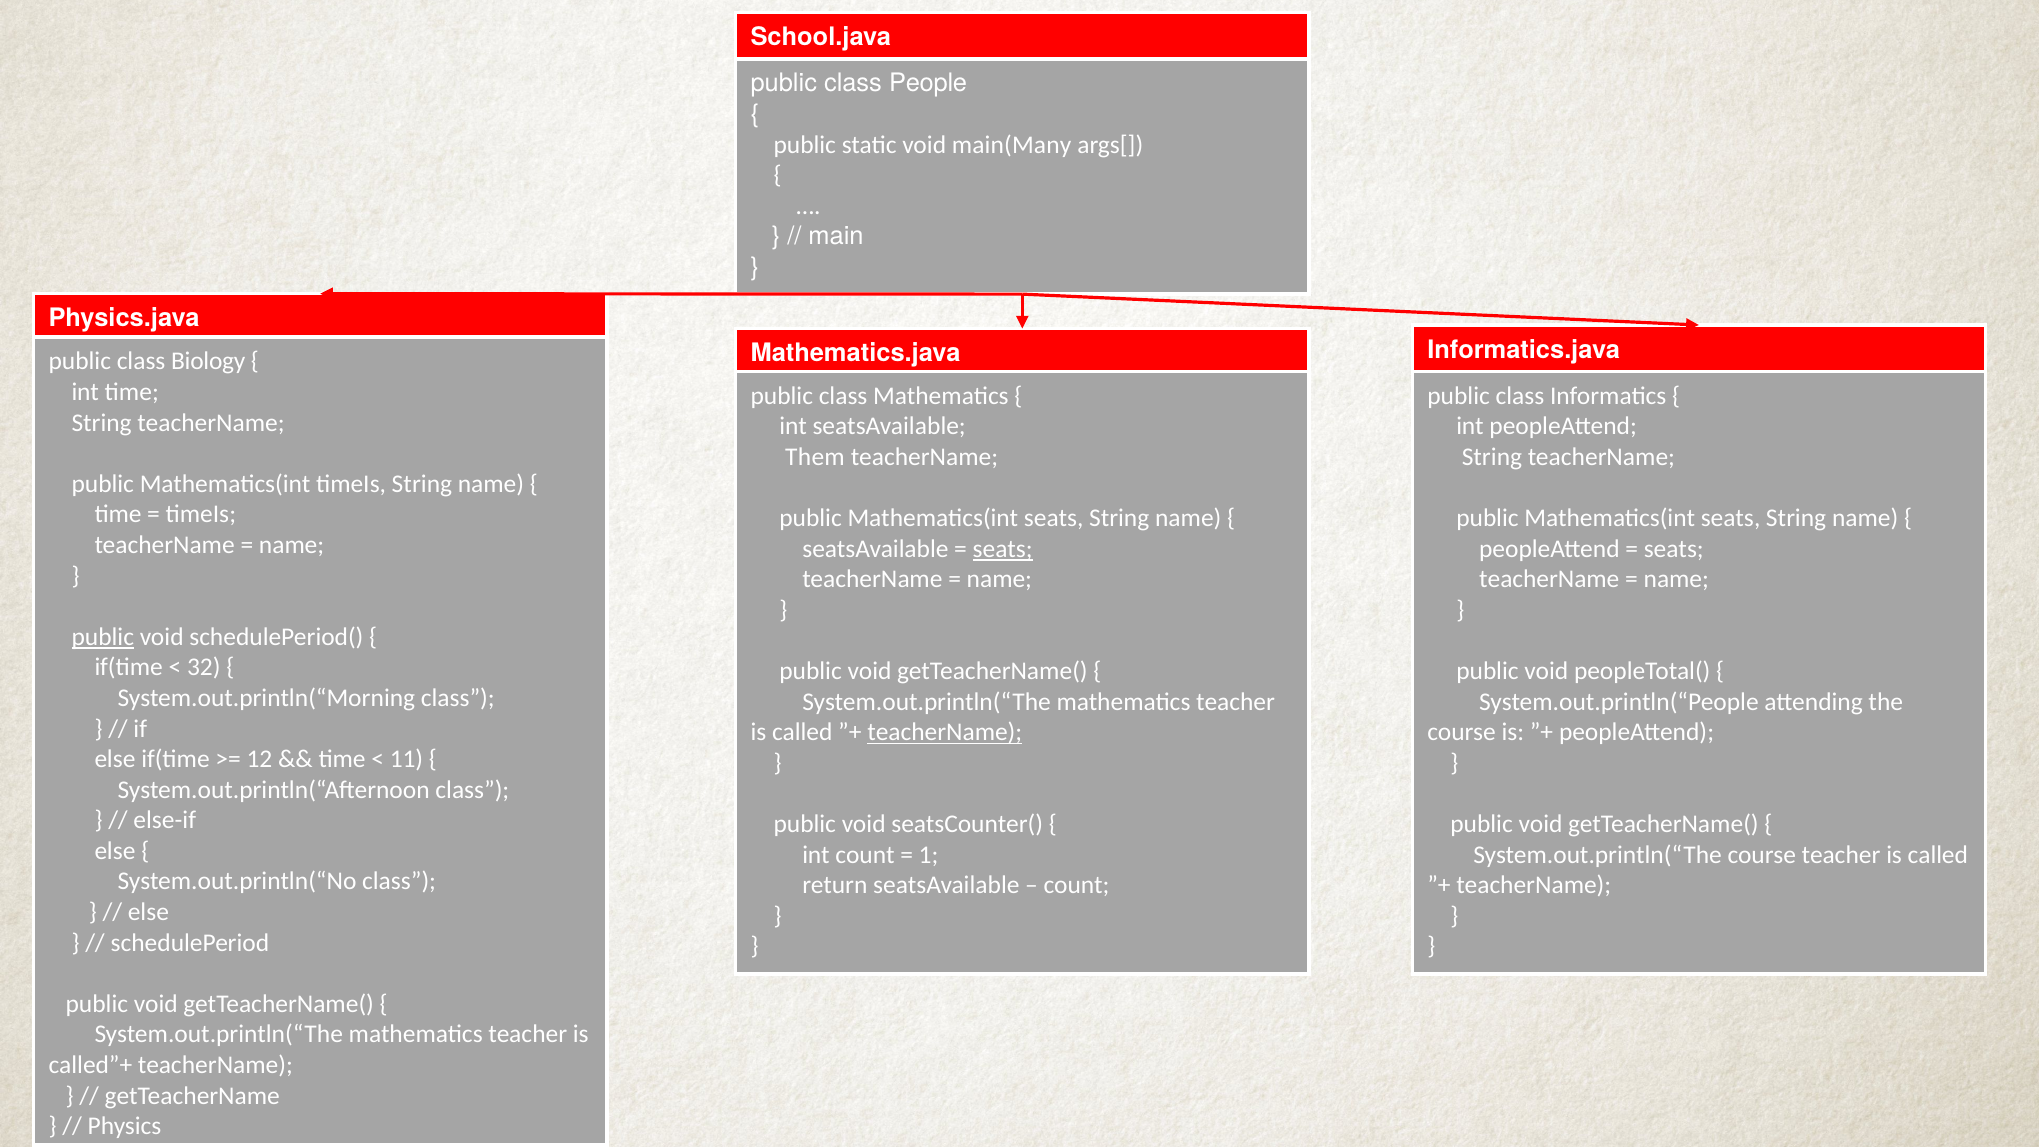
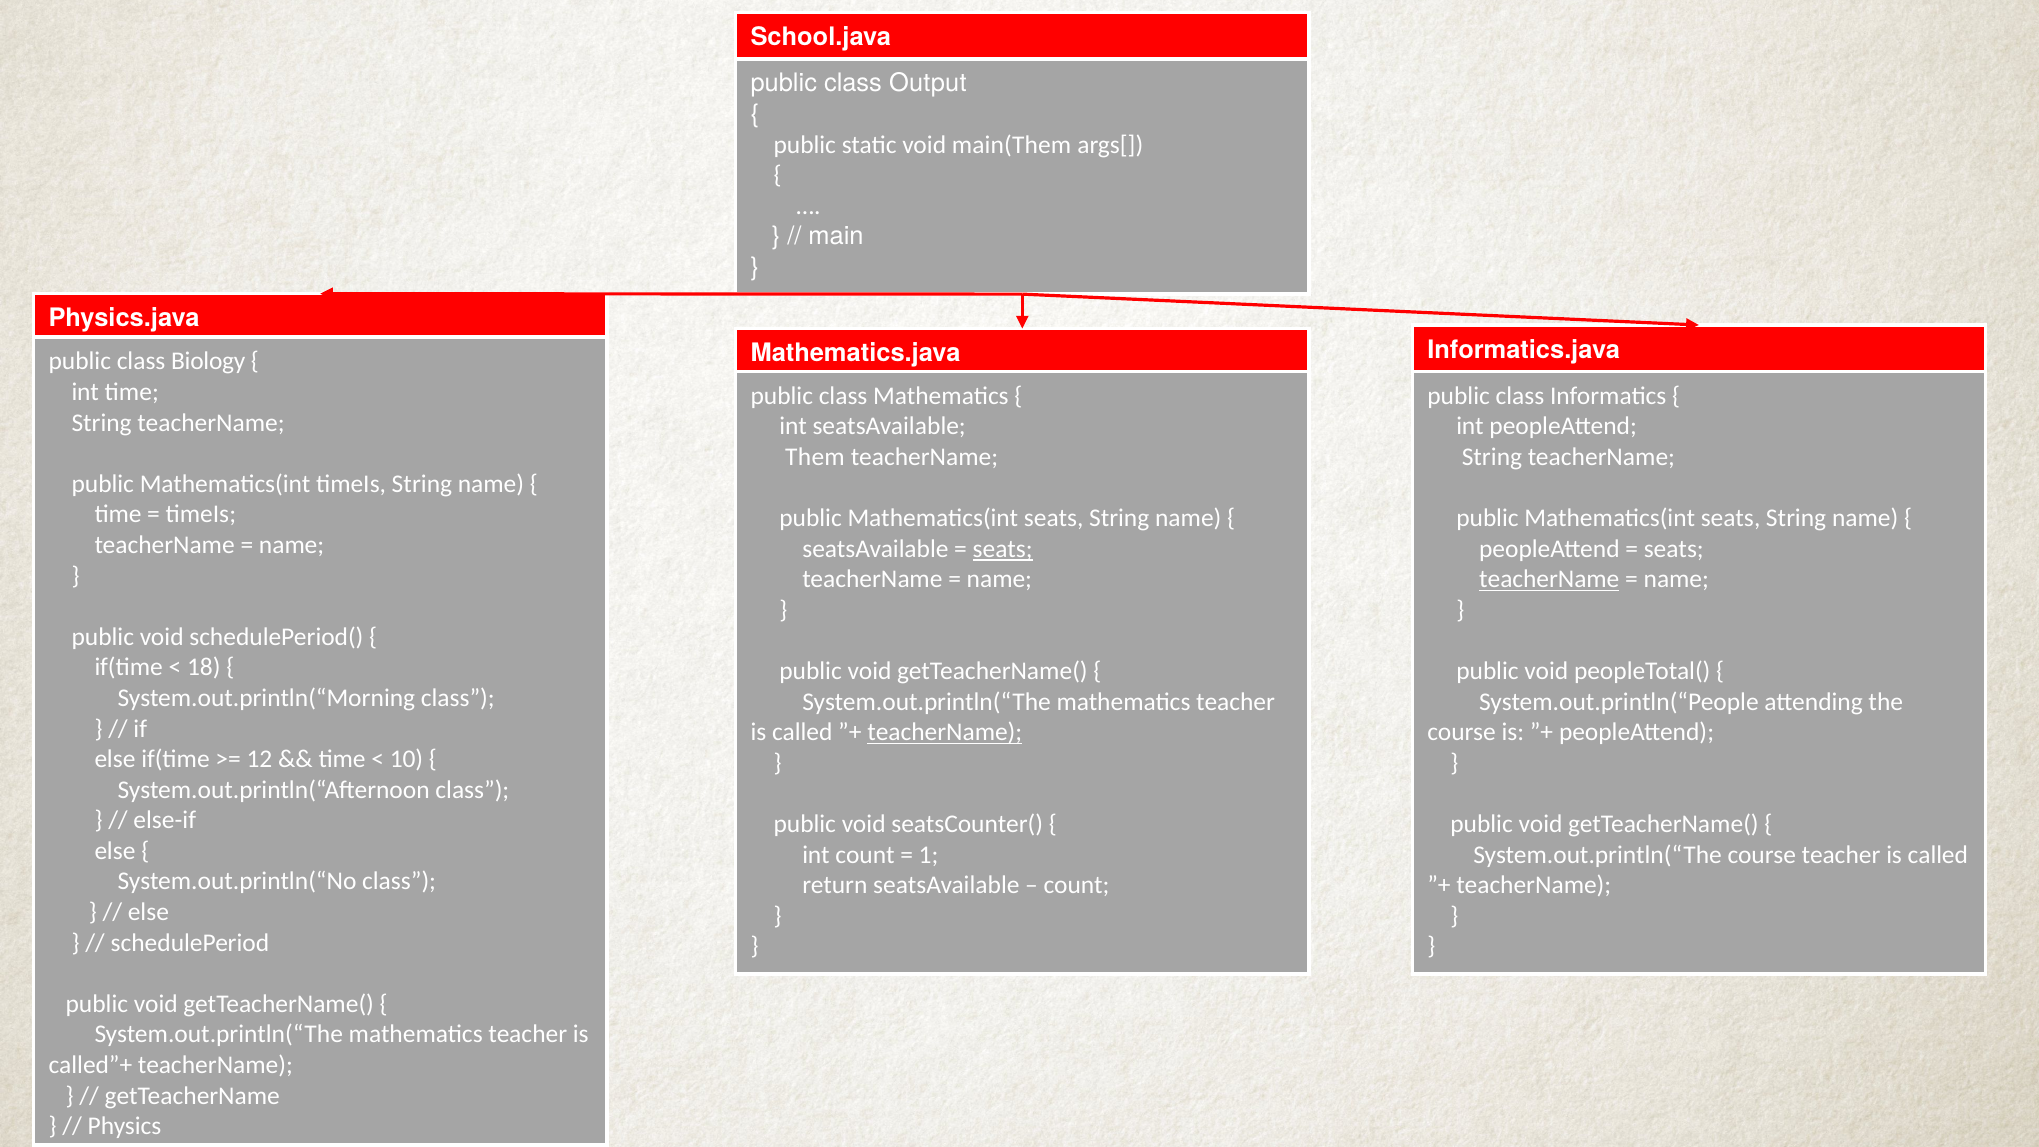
People: People -> Output
main(Many: main(Many -> main(Them
teacherName at (1549, 579) underline: none -> present
public at (103, 637) underline: present -> none
32: 32 -> 18
11: 11 -> 10
